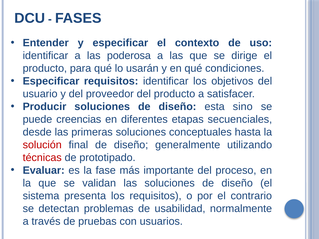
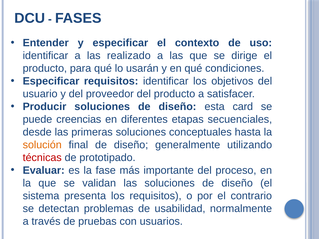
poderosa: poderosa -> realizado
sino: sino -> card
solución colour: red -> orange
